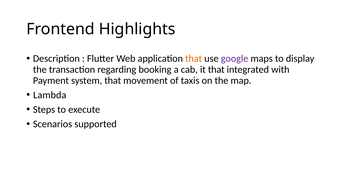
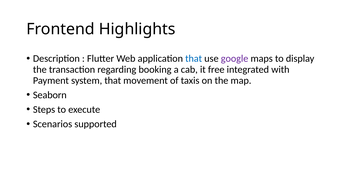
that at (194, 59) colour: orange -> blue
it that: that -> free
Lambda: Lambda -> Seaborn
